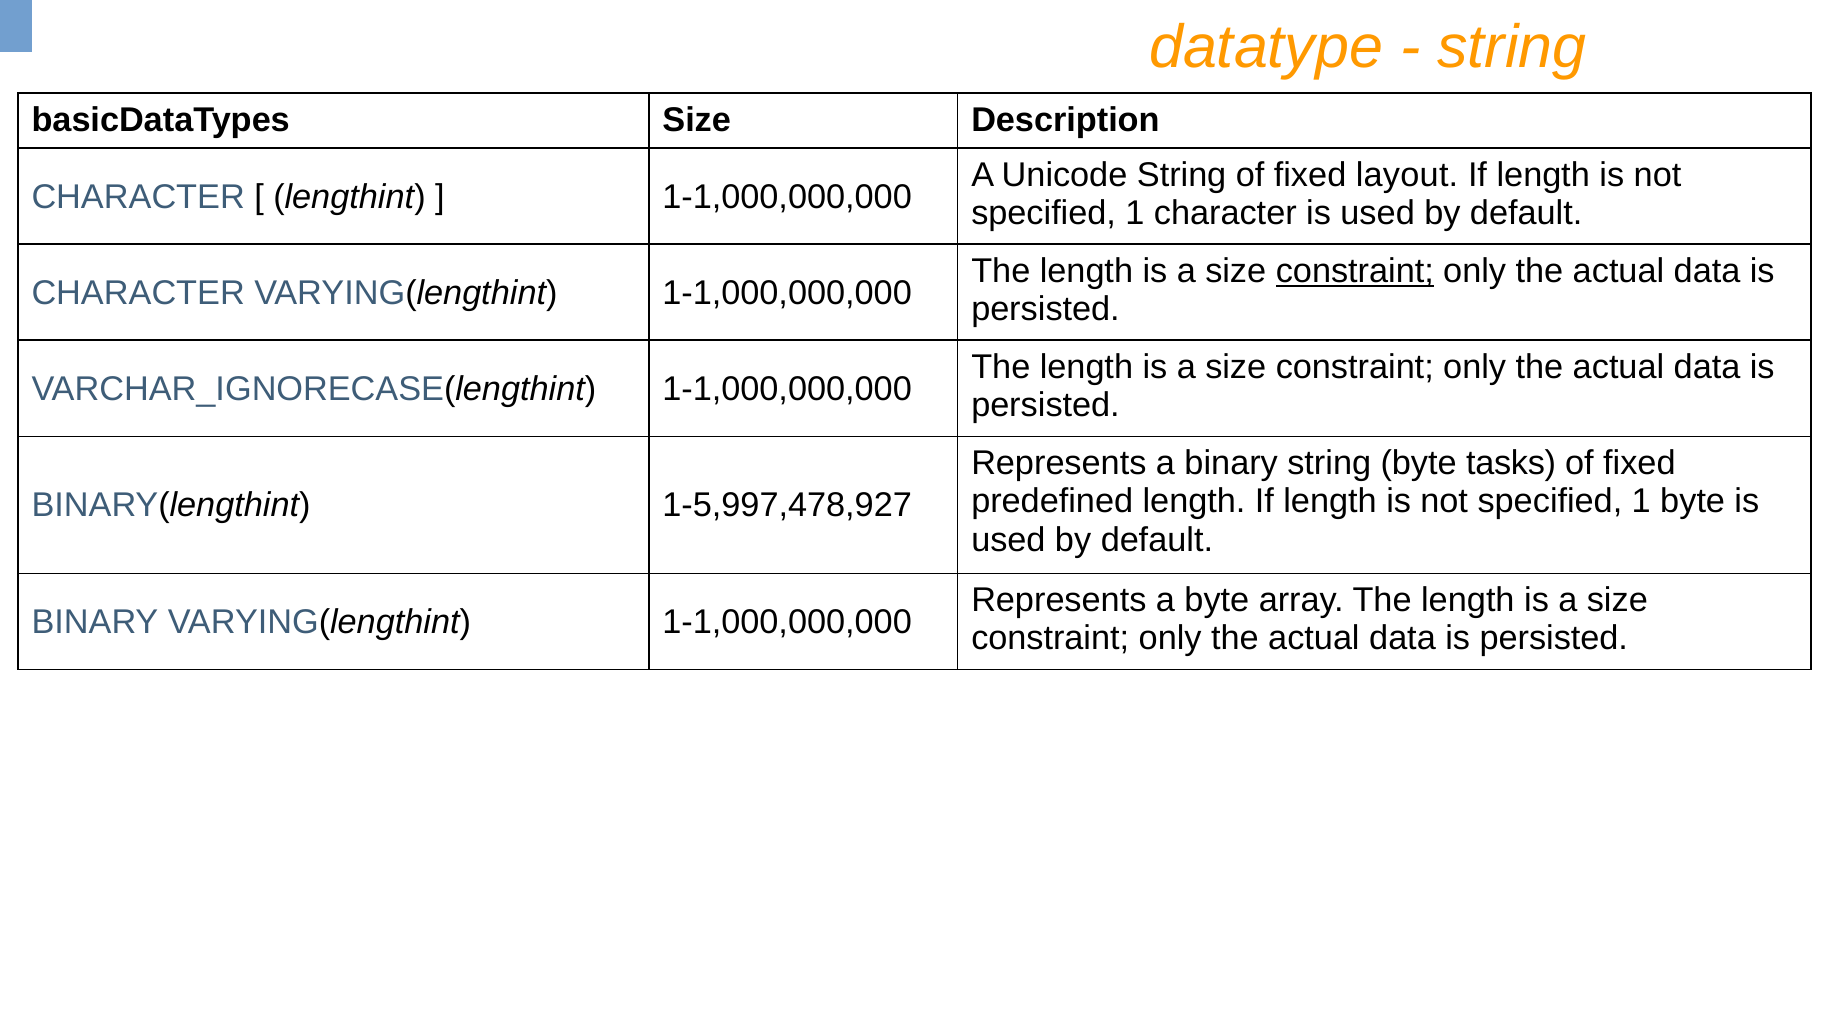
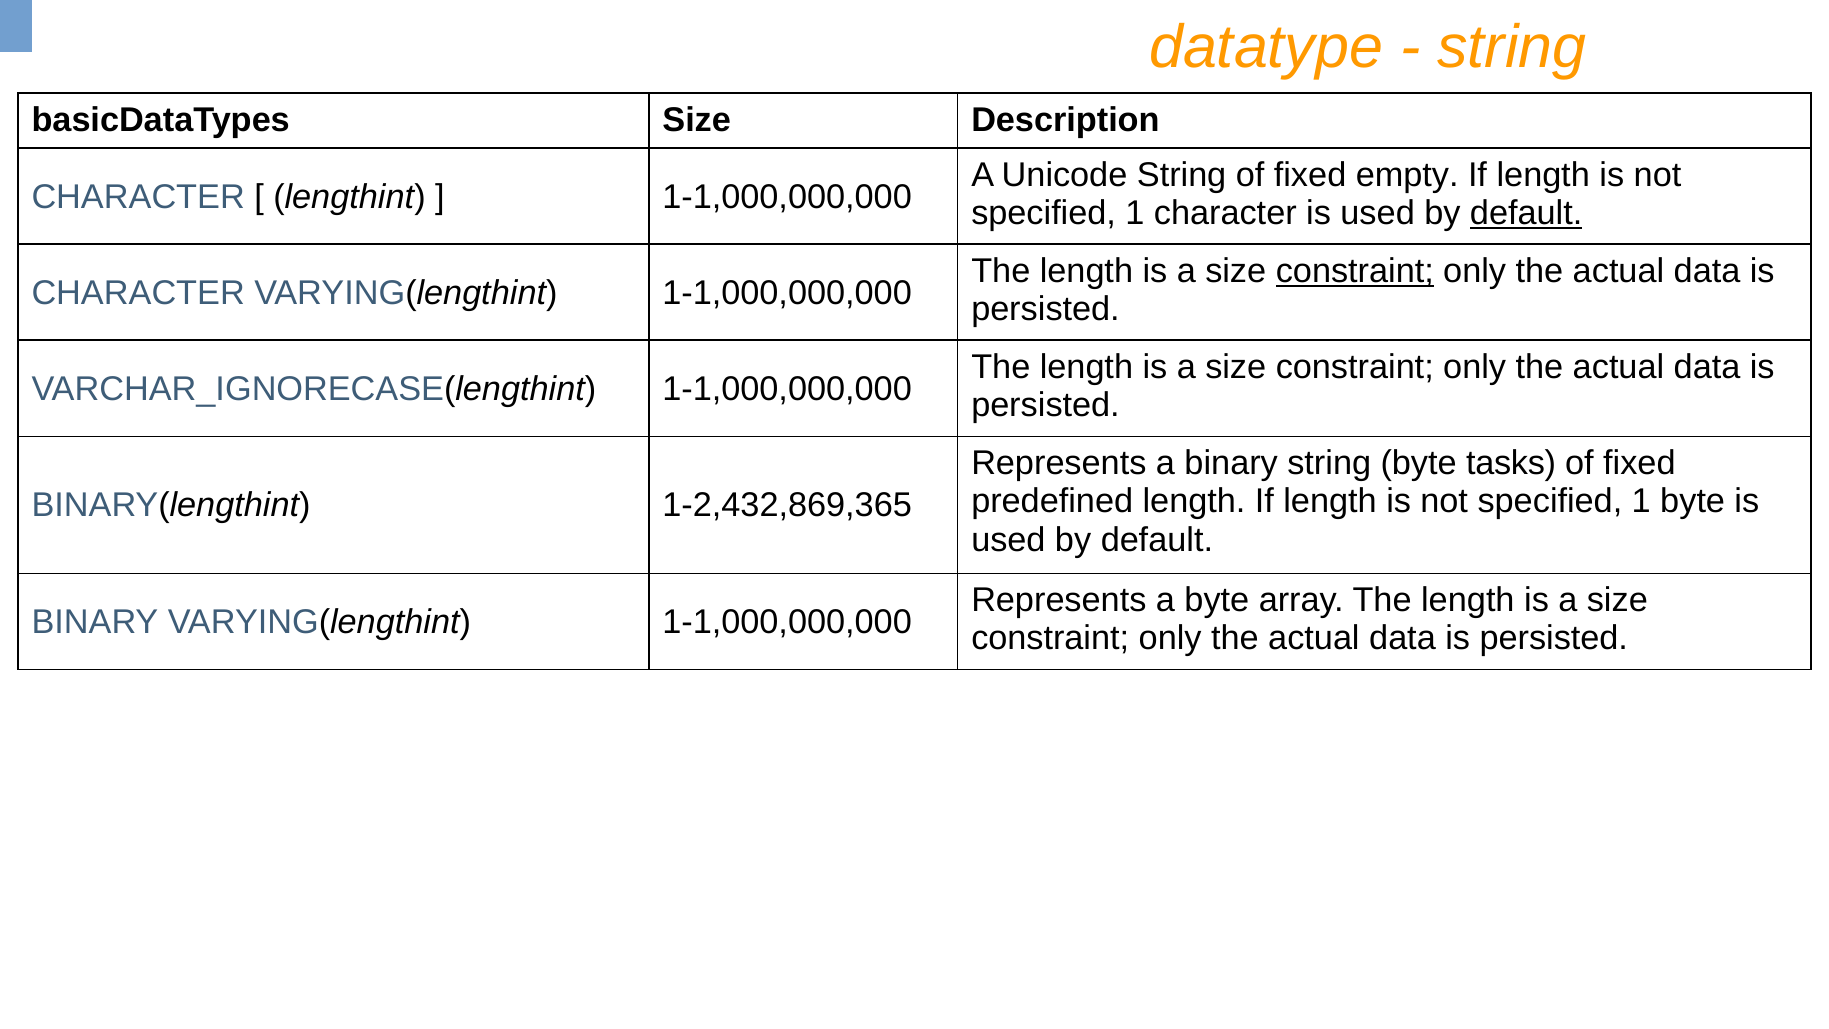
layout: layout -> empty
default at (1526, 213) underline: none -> present
1-5,997,478,927: 1-5,997,478,927 -> 1-2,432,869,365
